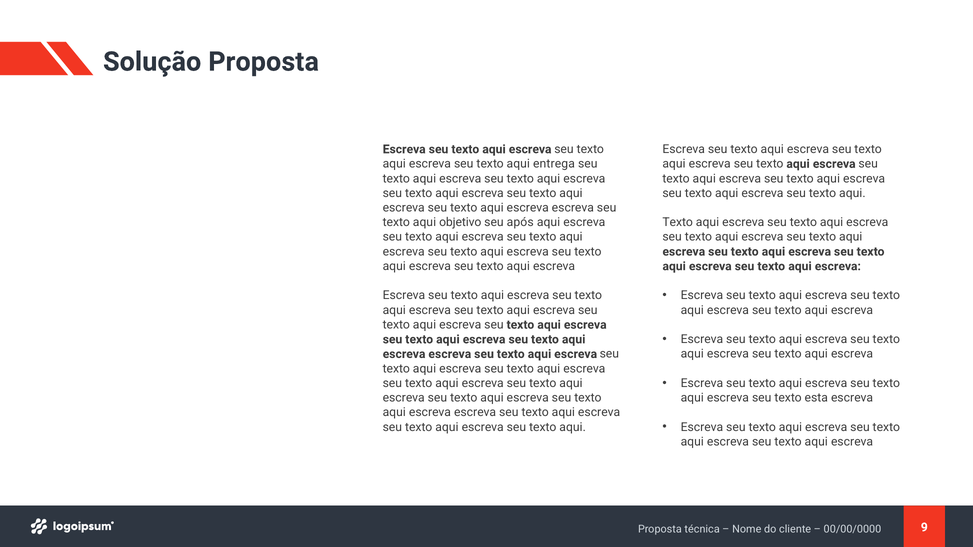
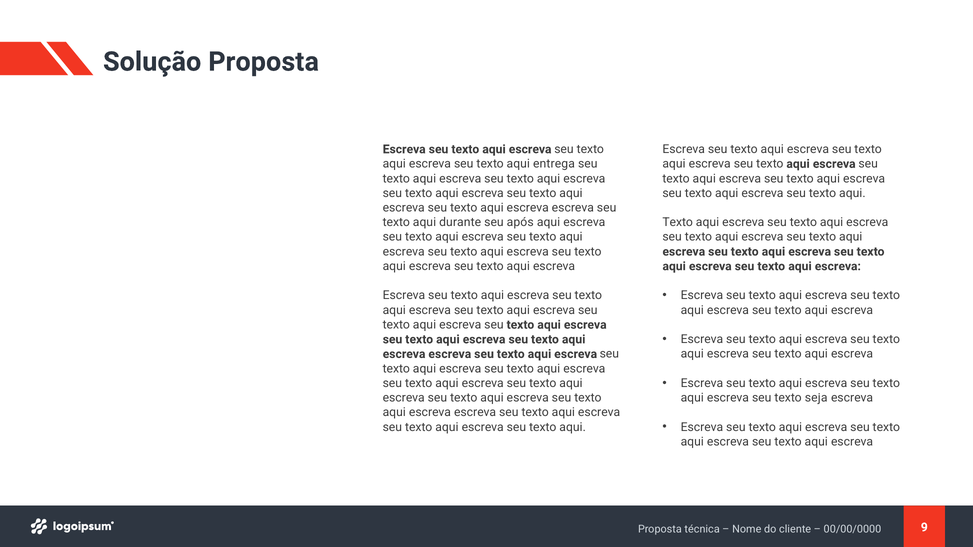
objetivo: objetivo -> durante
esta: esta -> seja
